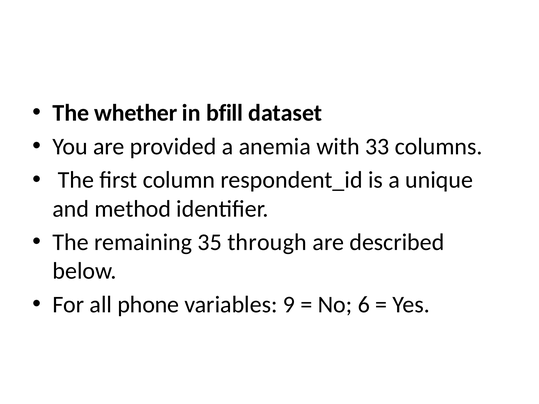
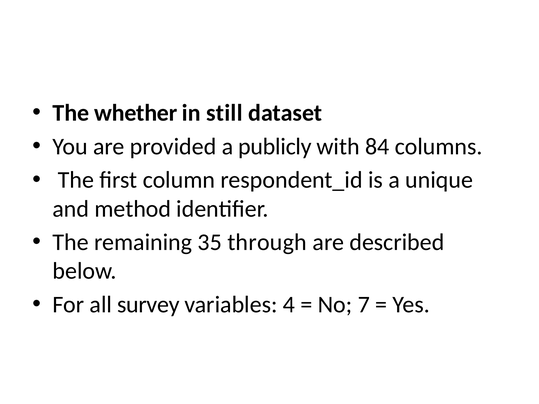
bfill: bfill -> still
anemia: anemia -> publicly
33: 33 -> 84
phone: phone -> survey
9: 9 -> 4
6: 6 -> 7
